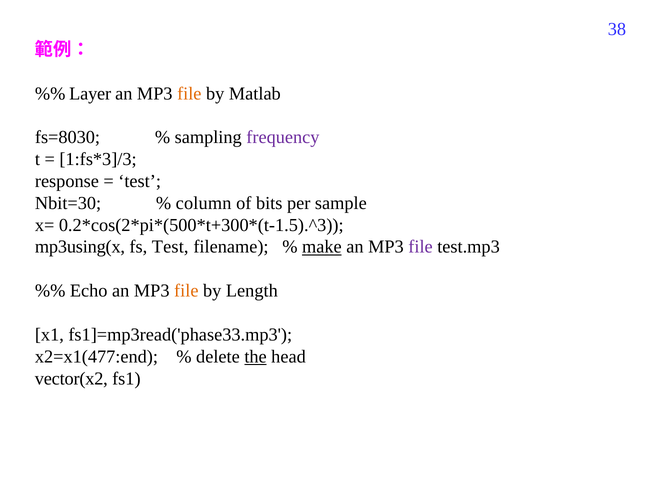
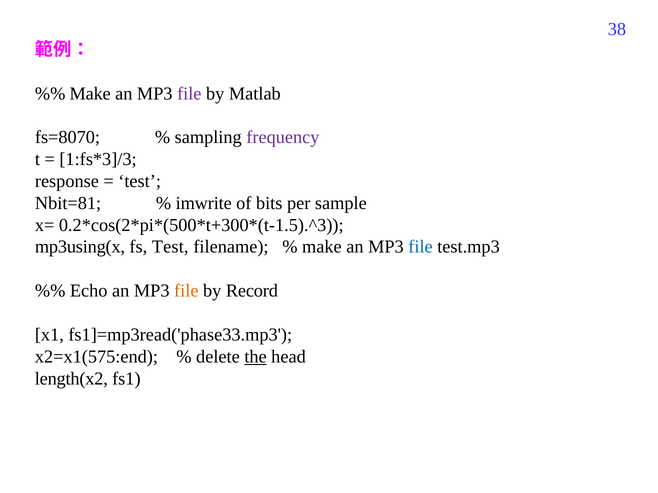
Layer at (90, 94): Layer -> Make
file at (189, 94) colour: orange -> purple
fs=8030: fs=8030 -> fs=8070
Nbit=30: Nbit=30 -> Nbit=81
column: column -> imwrite
make at (322, 247) underline: present -> none
file at (421, 247) colour: purple -> blue
Length: Length -> Record
x2=x1(477:end: x2=x1(477:end -> x2=x1(575:end
vector(x2: vector(x2 -> length(x2
